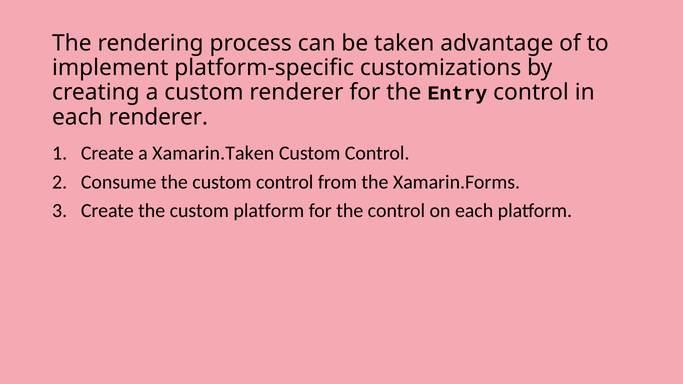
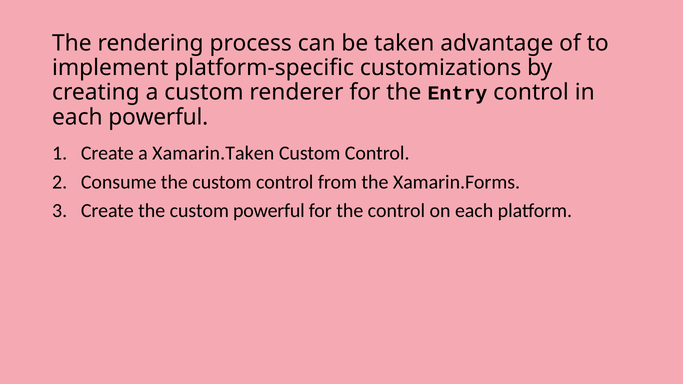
each renderer: renderer -> powerful
custom platform: platform -> powerful
